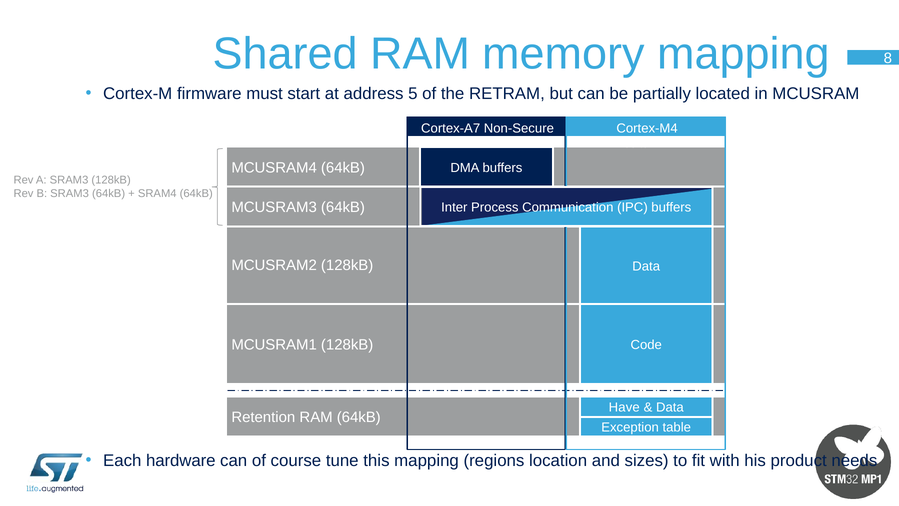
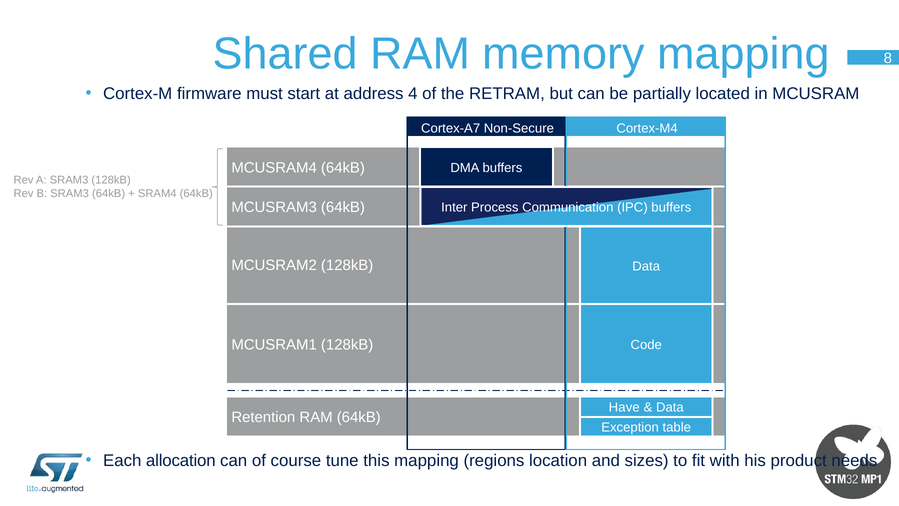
5: 5 -> 4
hardware: hardware -> allocation
